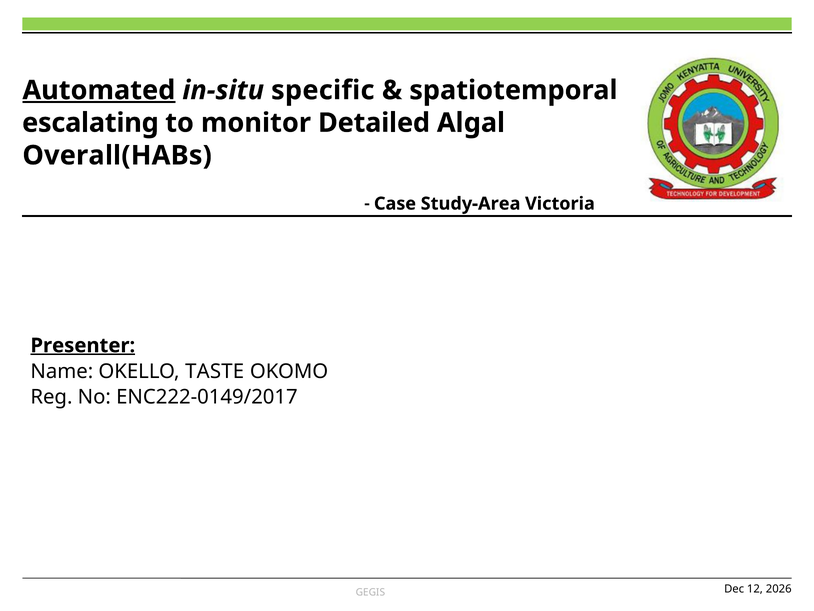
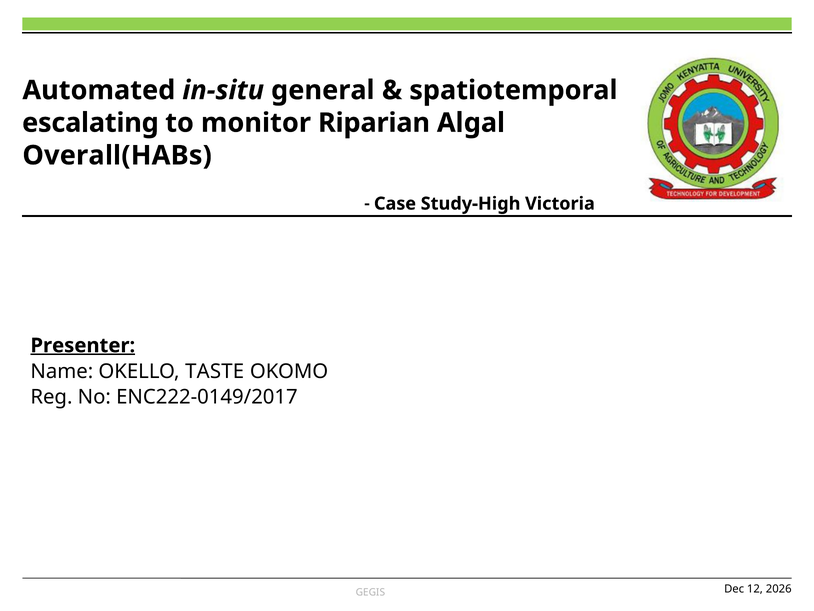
Automated underline: present -> none
specific: specific -> general
Detailed: Detailed -> Riparian
Study-Area: Study-Area -> Study-High
